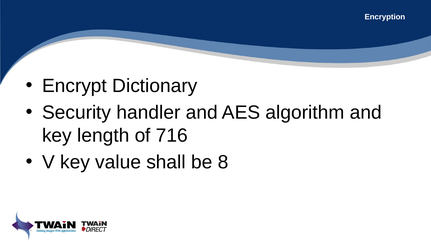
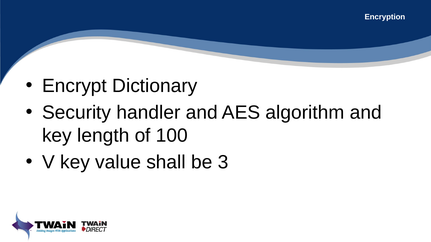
716: 716 -> 100
8: 8 -> 3
